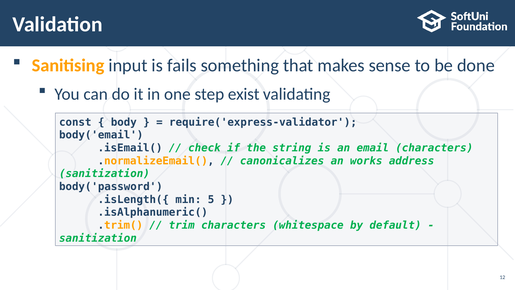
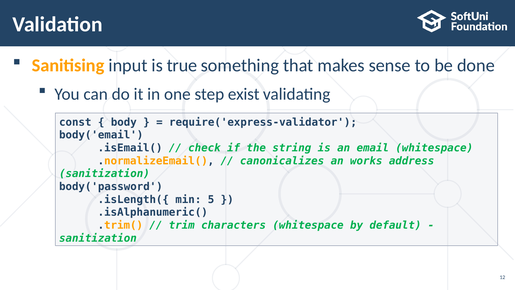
fails: fails -> true
email characters: characters -> whitespace
